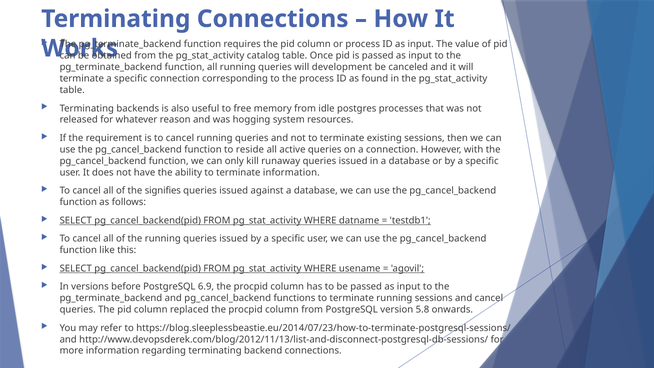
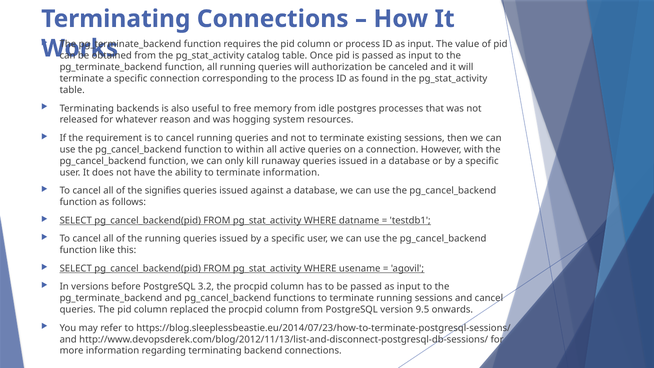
development: development -> authorization
reside: reside -> within
6.9: 6.9 -> 3.2
5.8: 5.8 -> 9.5
